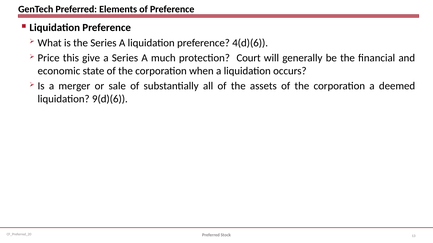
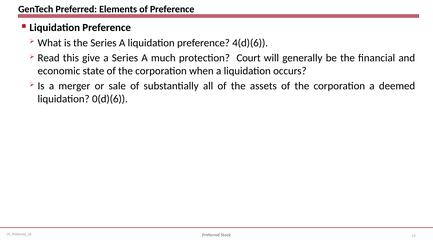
Price: Price -> Read
9(d)(6: 9(d)(6 -> 0(d)(6
